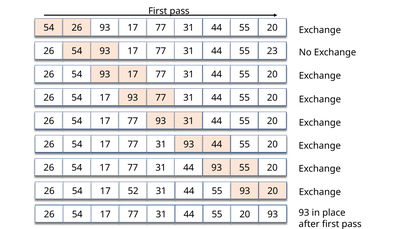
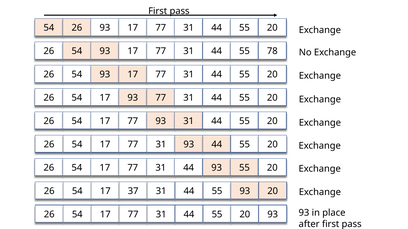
23: 23 -> 78
52: 52 -> 37
